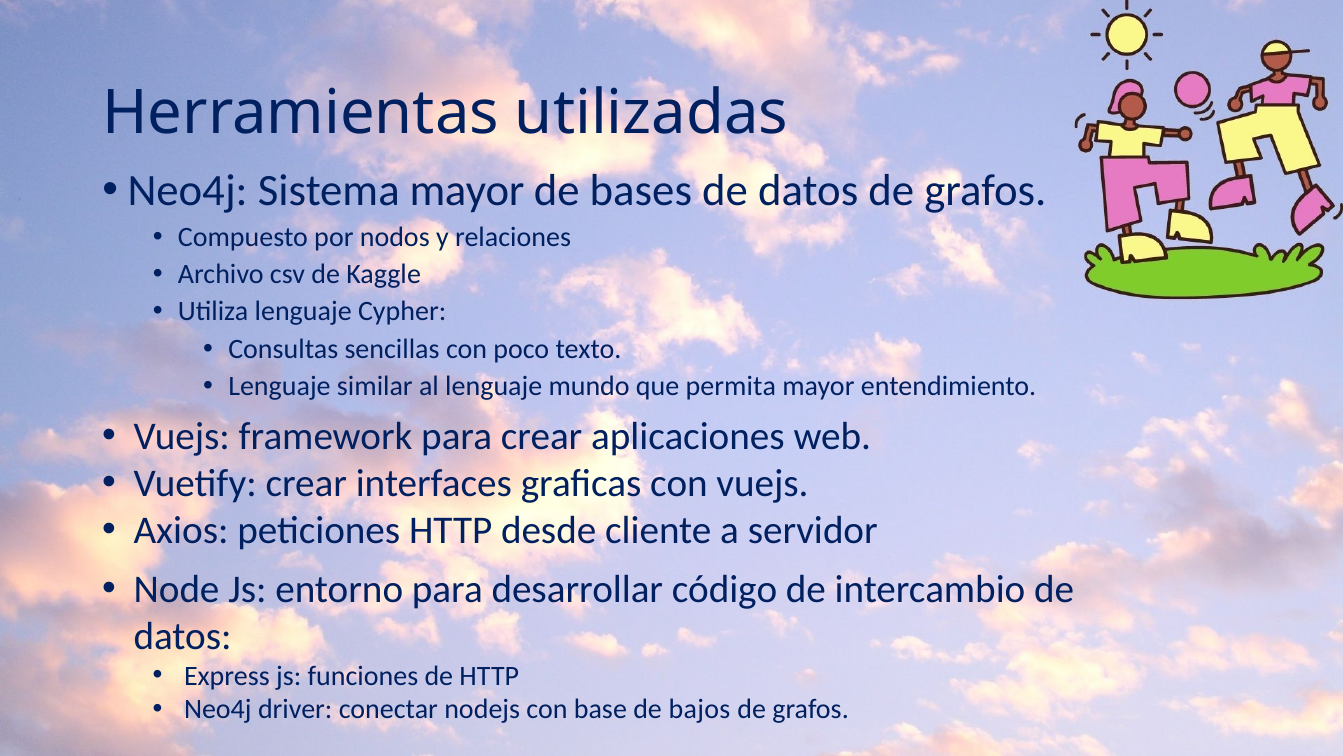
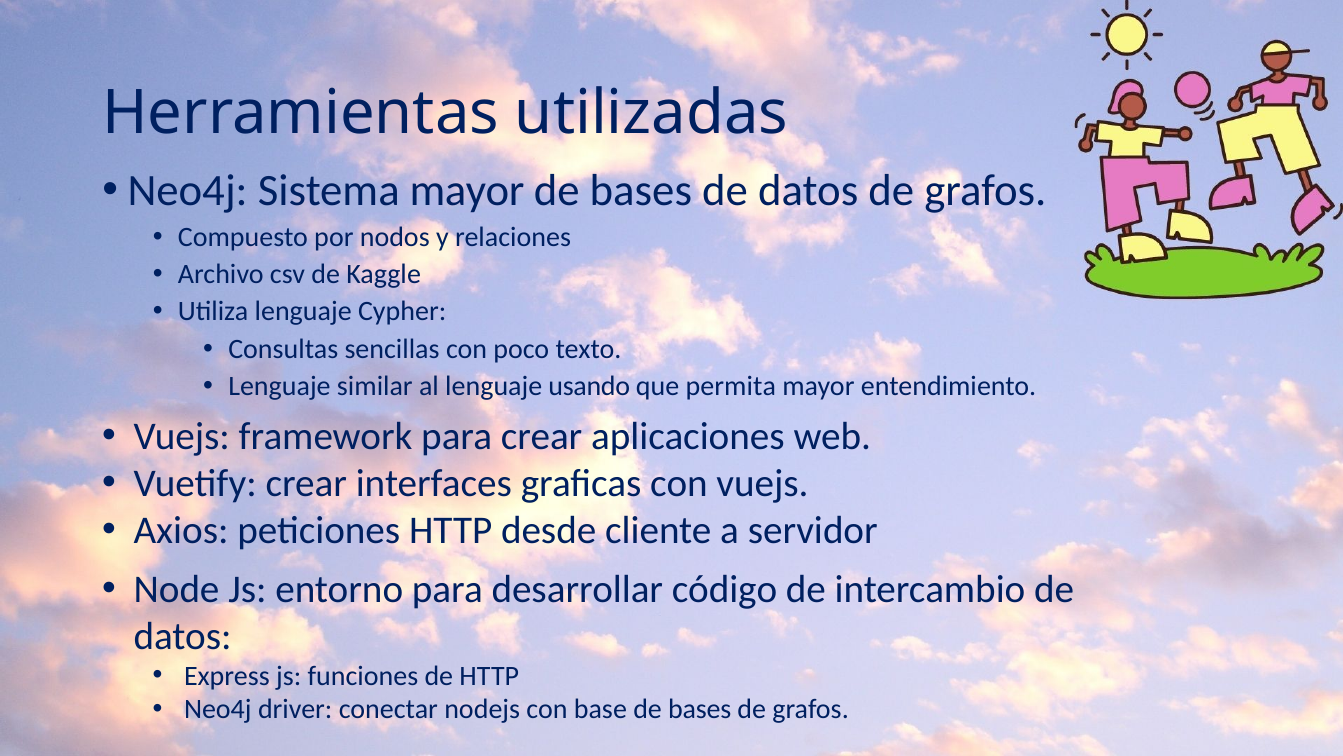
mundo: mundo -> usando
base de bajos: bajos -> bases
